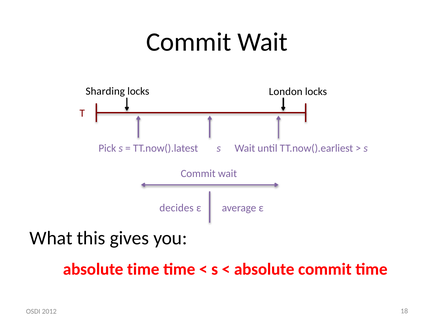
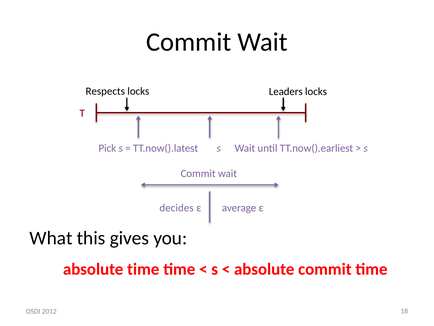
Sharding: Sharding -> Respects
London: London -> Leaders
